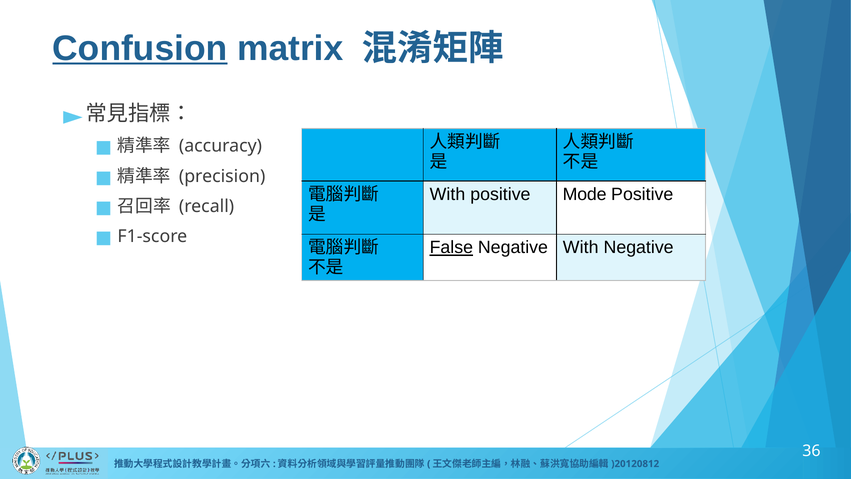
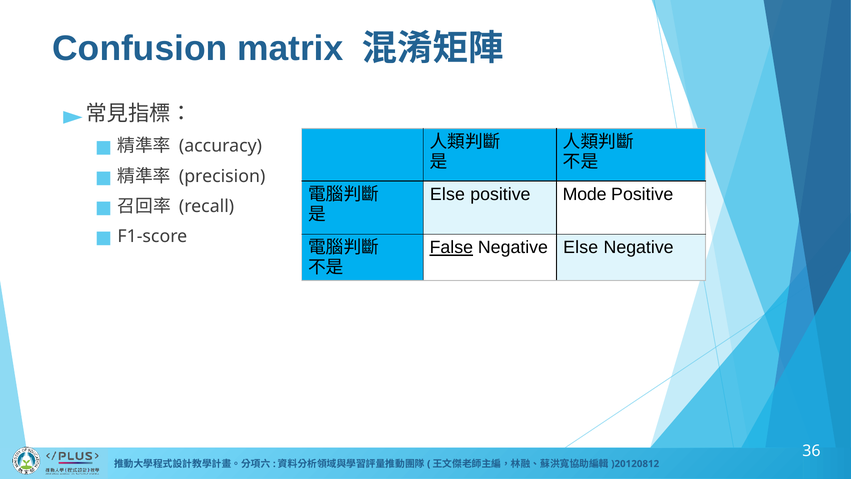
Confusion underline: present -> none
With at (447, 194): With -> Else
Negative With: With -> Else
